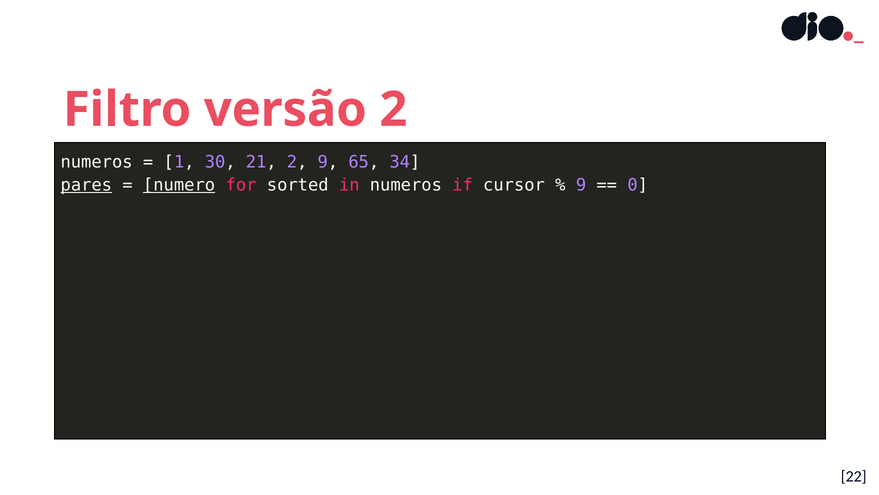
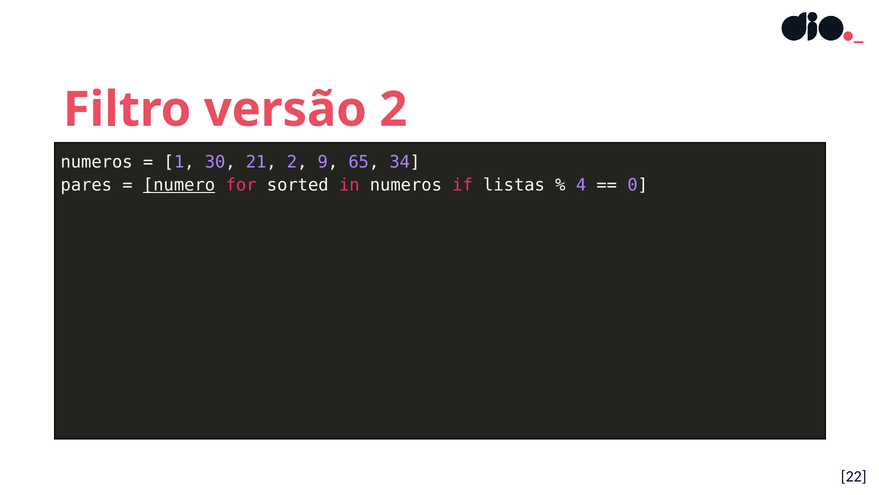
pares underline: present -> none
cursor: cursor -> listas
9 at (581, 185): 9 -> 4
